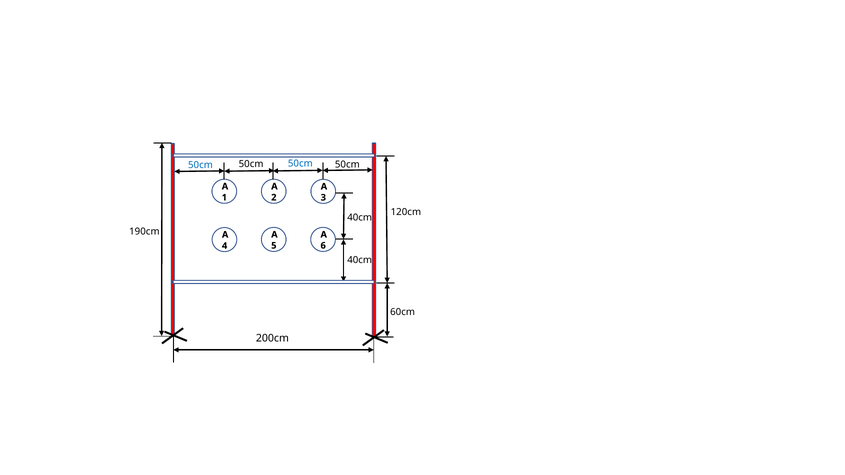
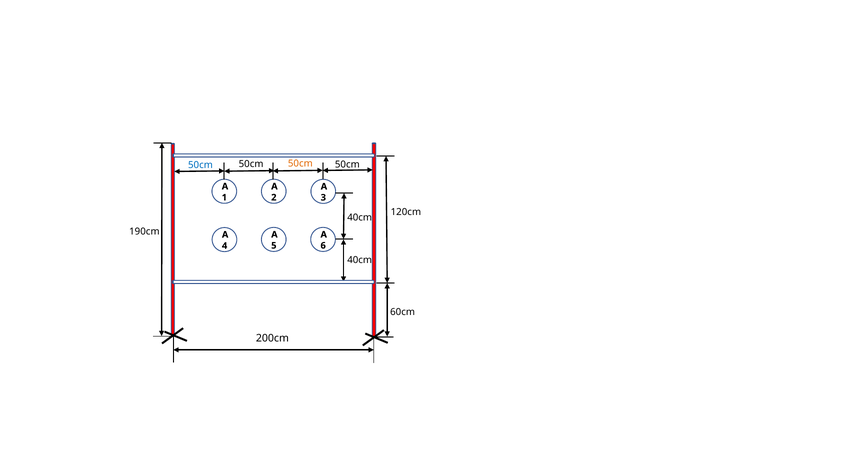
50cm at (300, 164) colour: blue -> orange
